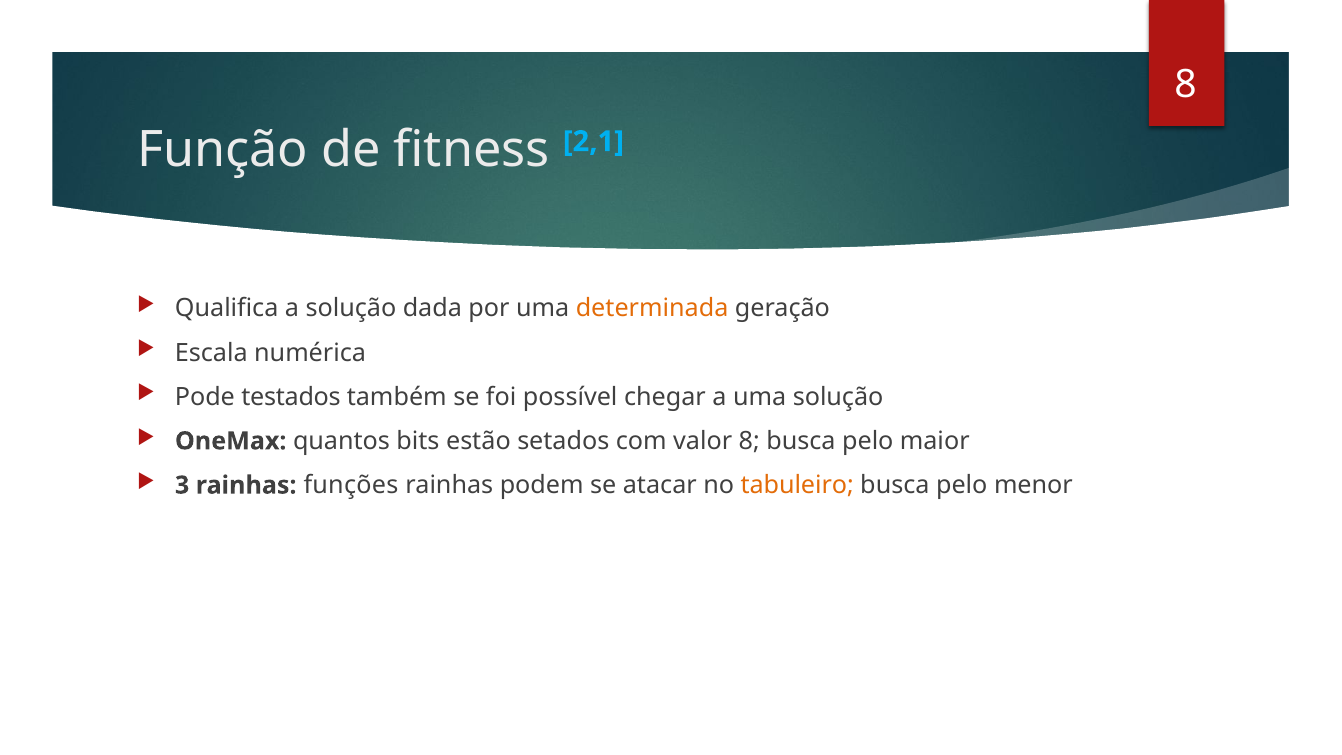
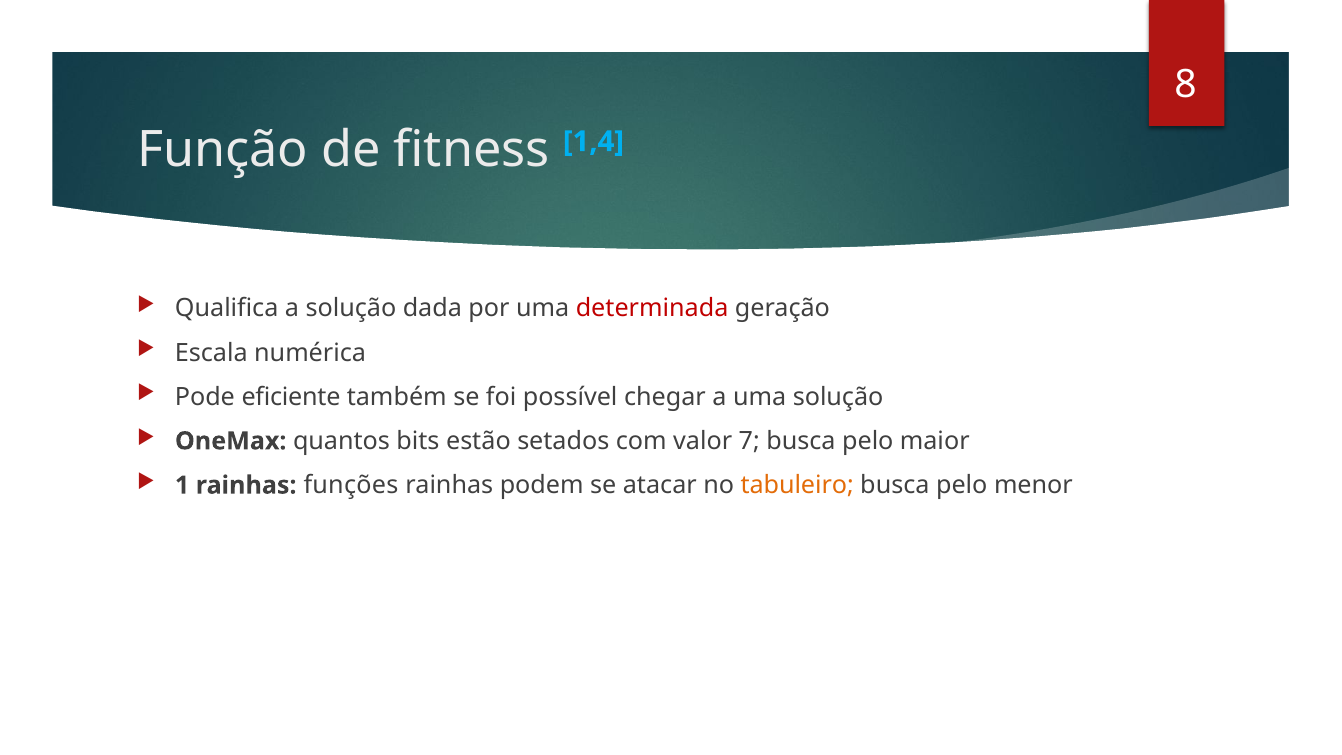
2,1: 2,1 -> 1,4
determinada colour: orange -> red
testados: testados -> eficiente
valor 8: 8 -> 7
3: 3 -> 1
